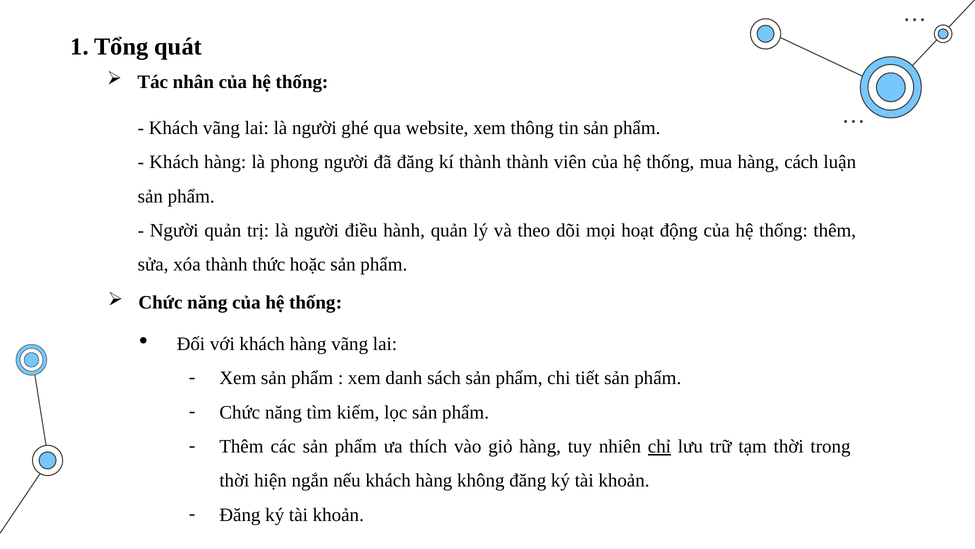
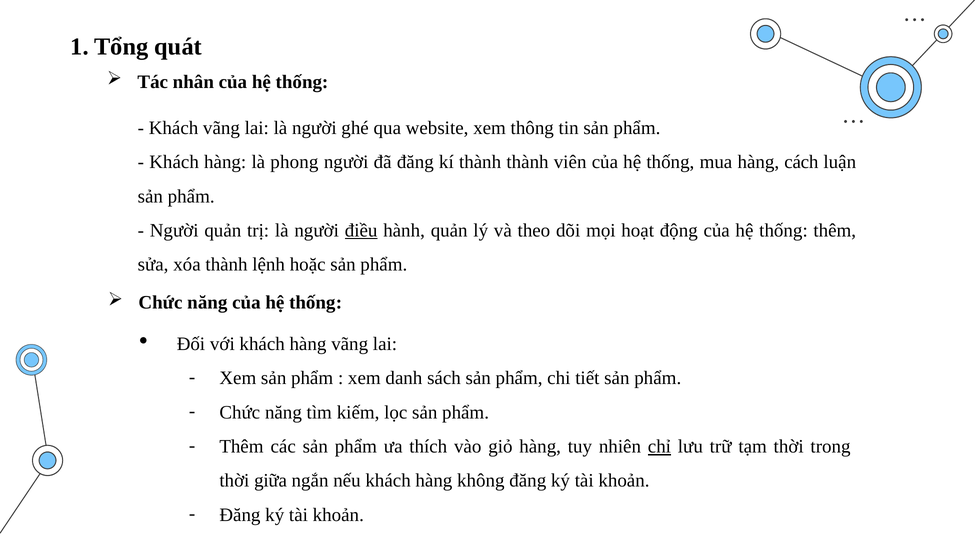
điều underline: none -> present
thức: thức -> lệnh
hiện: hiện -> giữa
